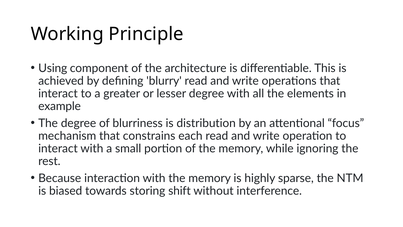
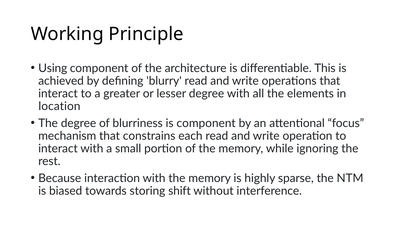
example: example -> location
is distribution: distribution -> component
